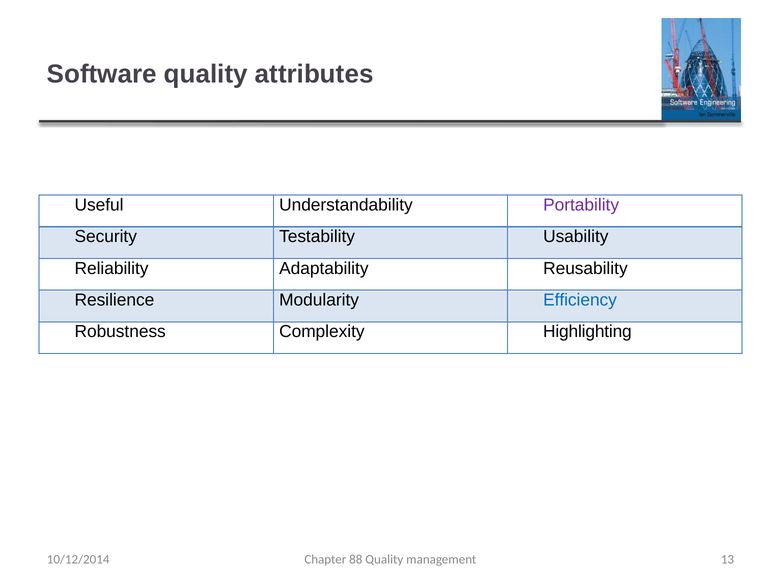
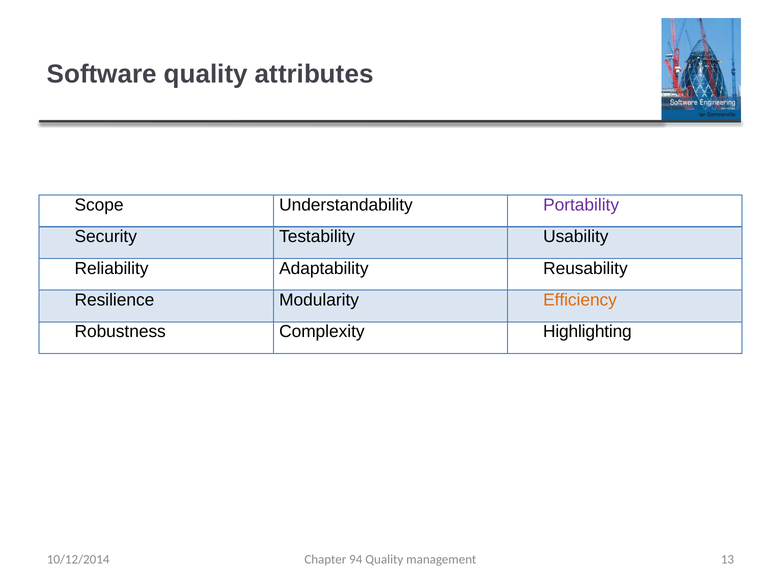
Useful: Useful -> Scope
Efficiency colour: blue -> orange
88: 88 -> 94
